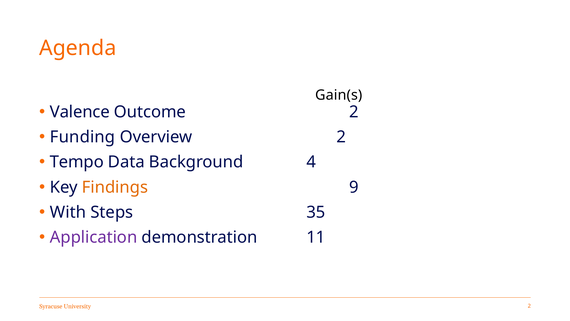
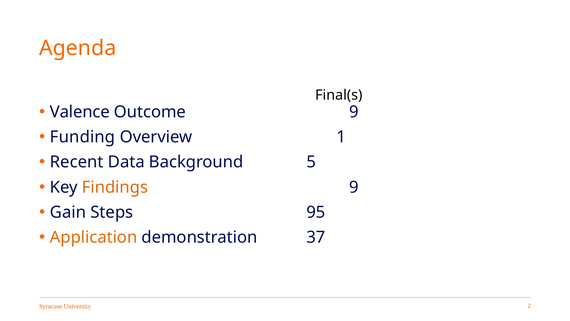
Gain(s: Gain(s -> Final(s
Outcome 2: 2 -> 9
Overview 2: 2 -> 1
Tempo: Tempo -> Recent
4: 4 -> 5
With: With -> Gain
35: 35 -> 95
Application colour: purple -> orange
11: 11 -> 37
